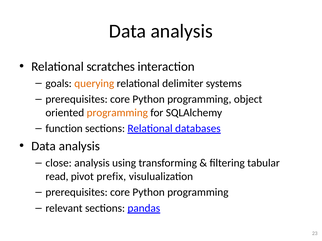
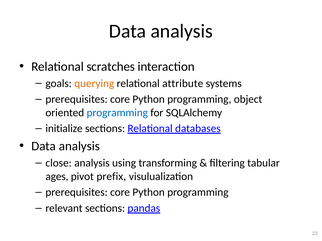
delimiter: delimiter -> attribute
programming at (117, 113) colour: orange -> blue
function: function -> initialize
read: read -> ages
